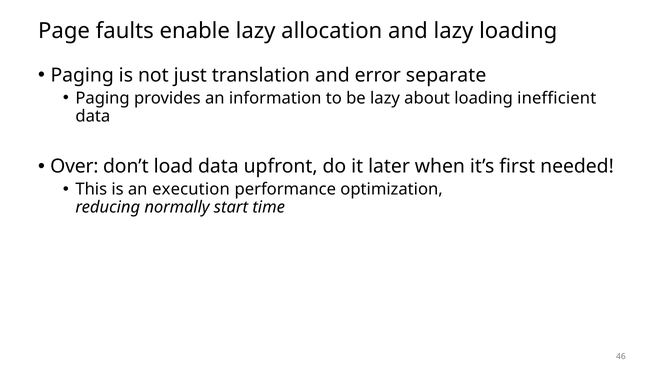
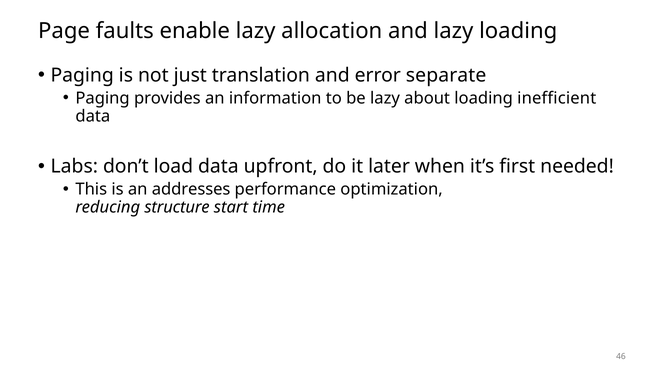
Over: Over -> Labs
execution: execution -> addresses
normally: normally -> structure
